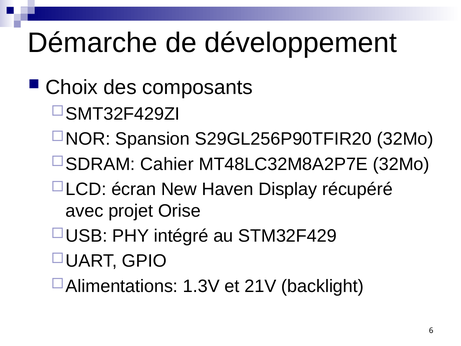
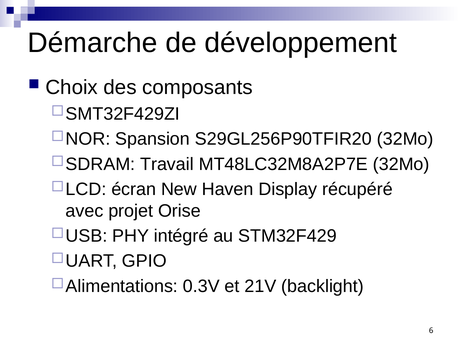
Cahier: Cahier -> Travail
1.3V: 1.3V -> 0.3V
